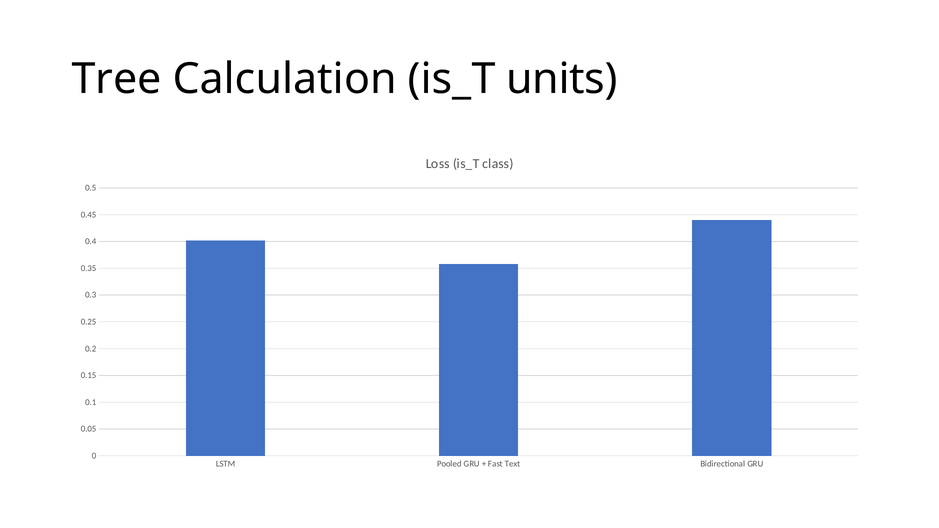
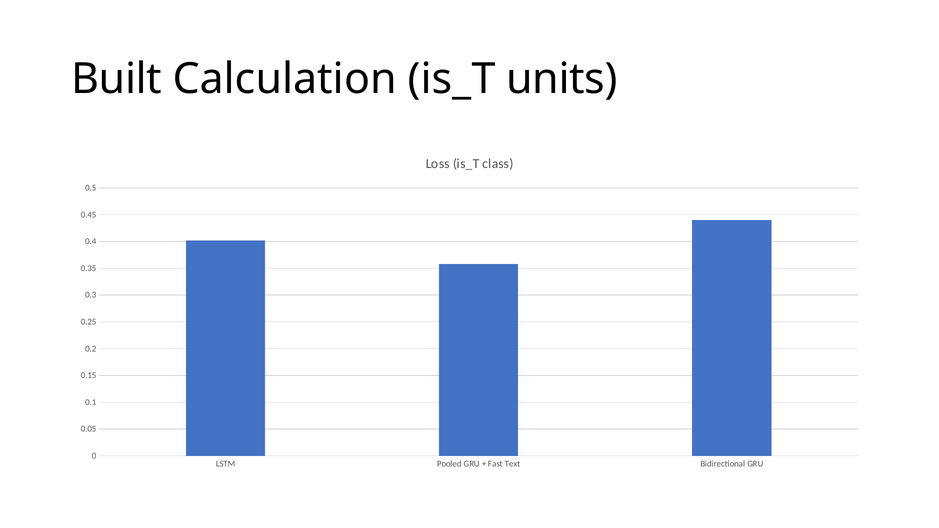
Tree: Tree -> Built
